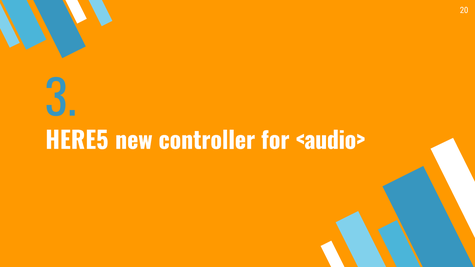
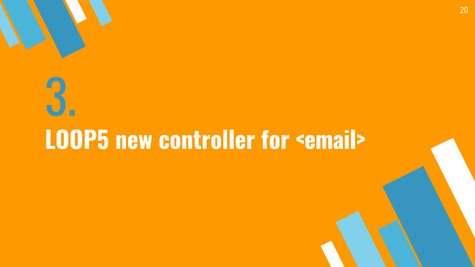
HERE5: HERE5 -> LOOP5
<audio>: <audio> -> <email>
